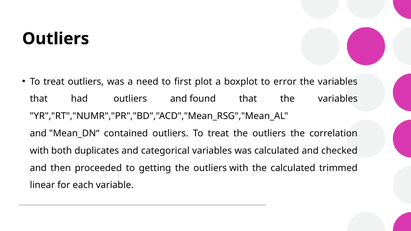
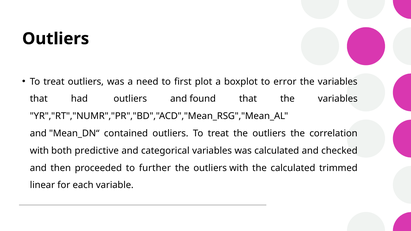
duplicates: duplicates -> predictive
getting: getting -> further
